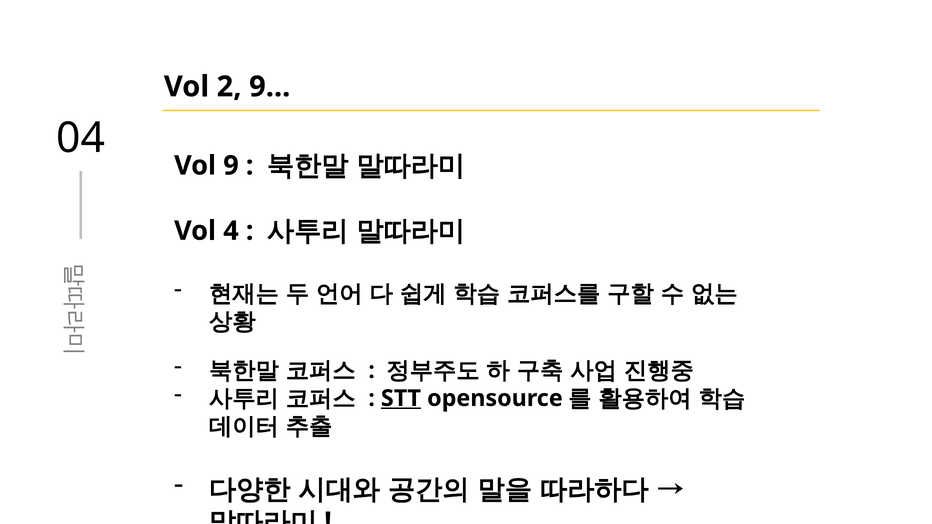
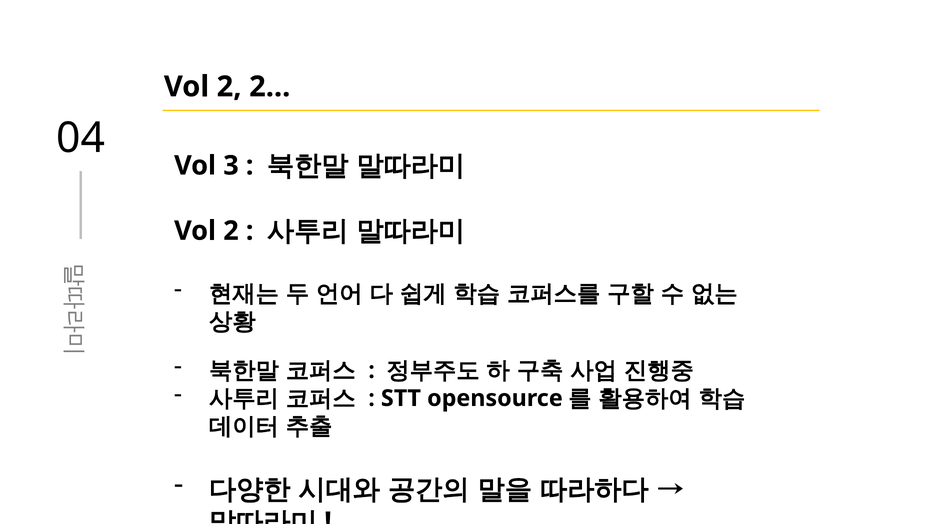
2 9: 9 -> 2
Vol 9: 9 -> 3
4 at (231, 231): 4 -> 2
STT underline: present -> none
